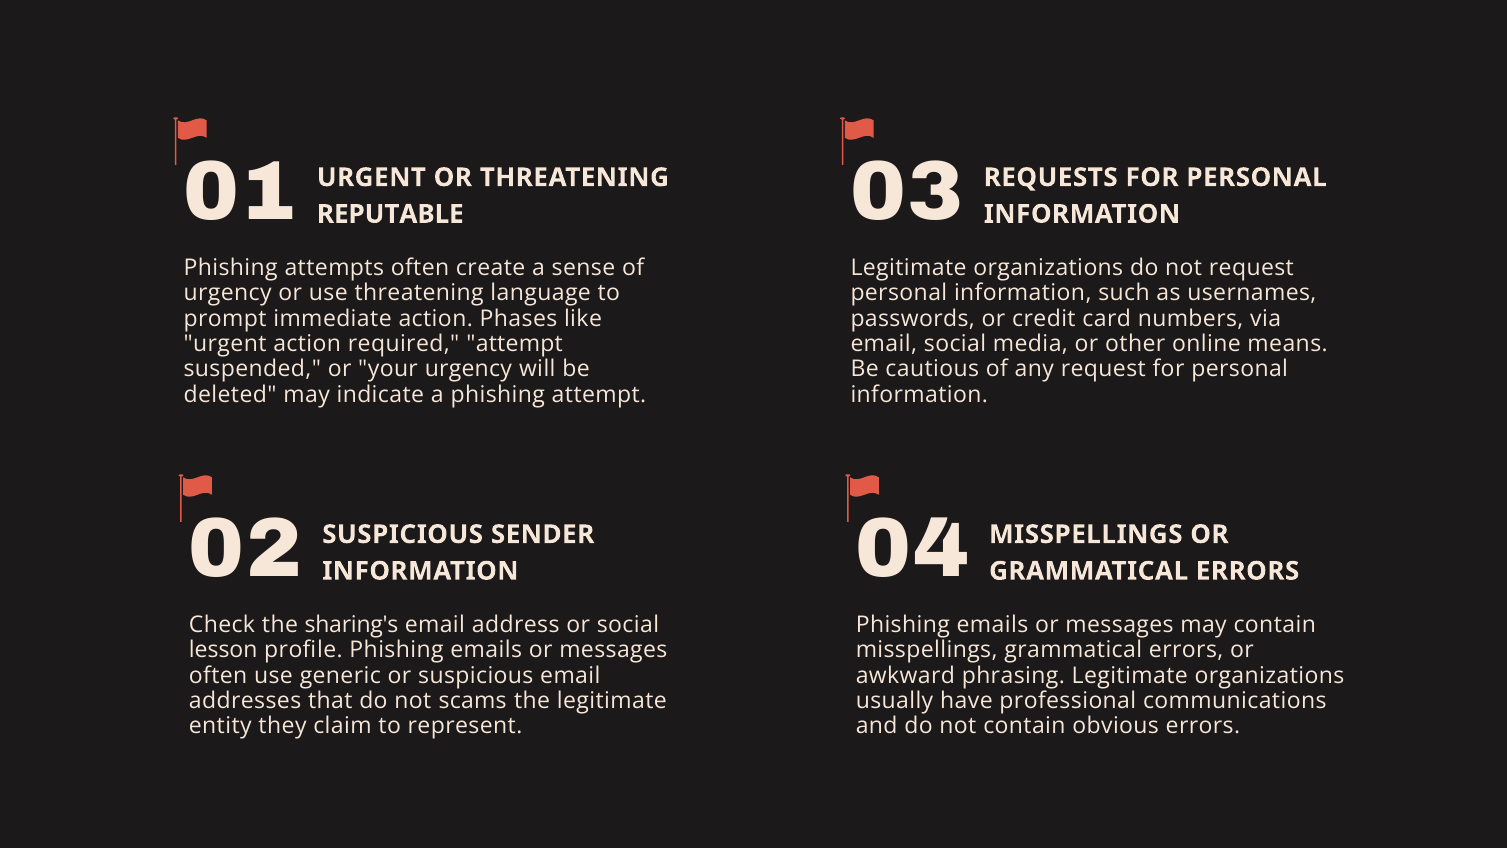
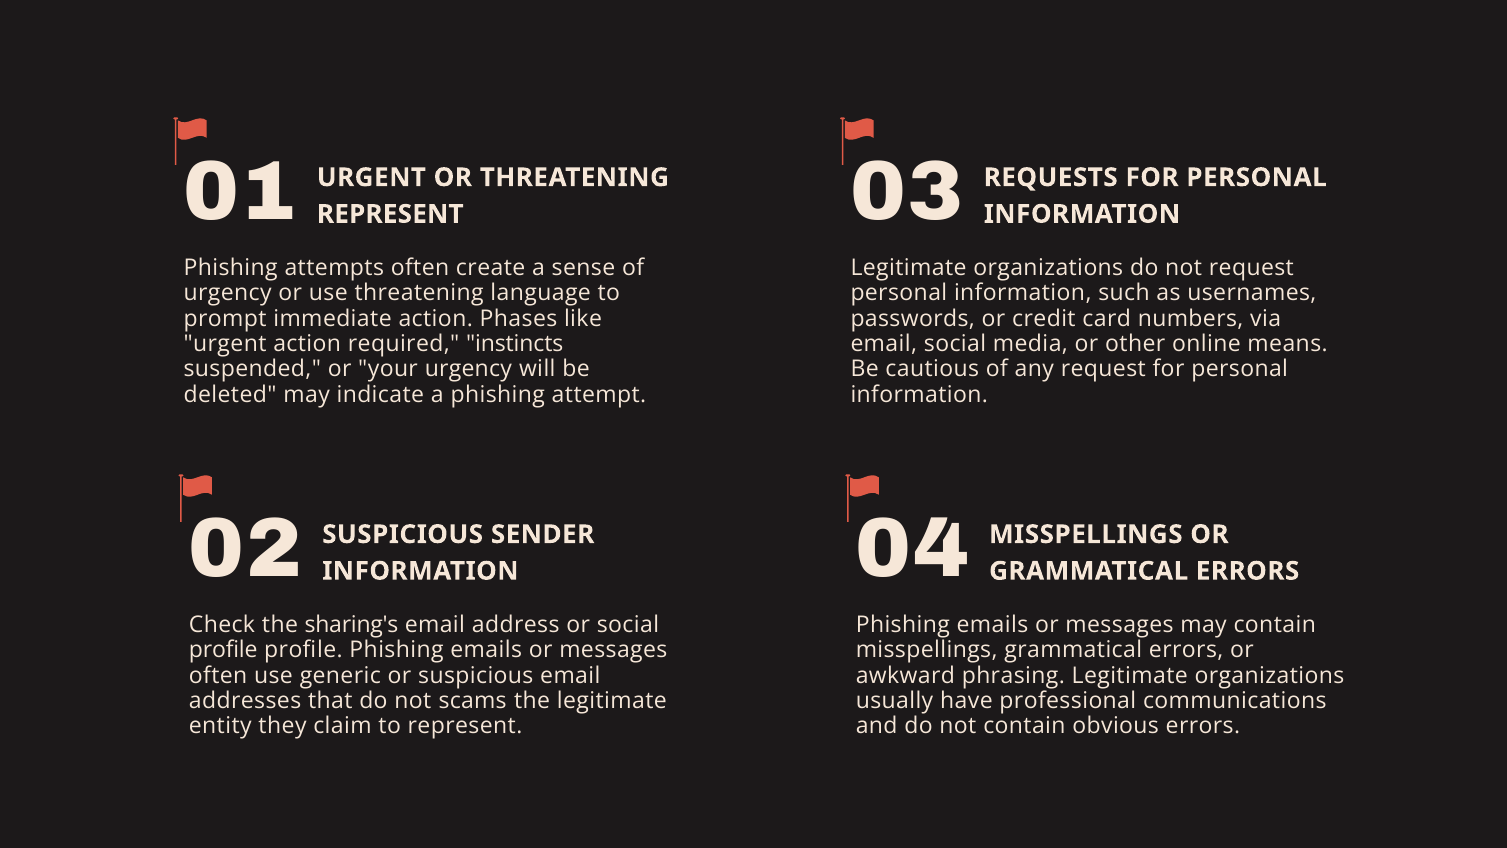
REPUTABLE at (390, 214): REPUTABLE -> REPRESENT
required attempt: attempt -> instincts
lesson at (223, 650): lesson -> profile
